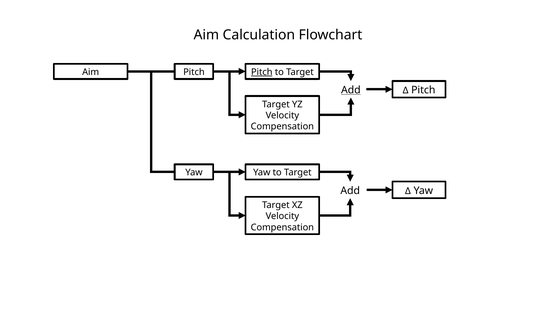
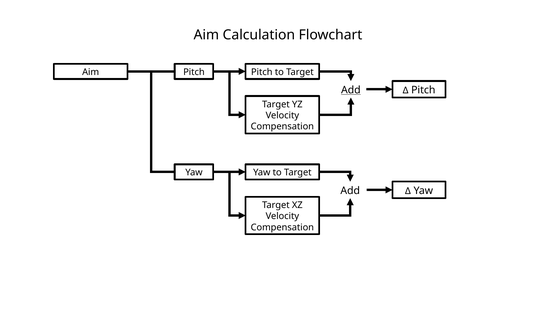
Pitch at (262, 72) underline: present -> none
